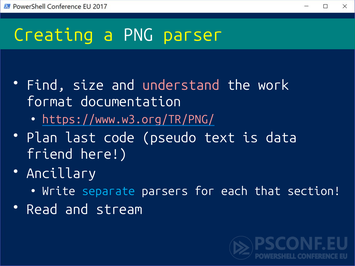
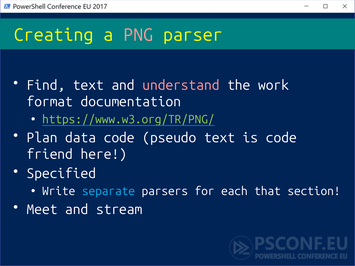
PNG colour: white -> pink
Find size: size -> text
https://www.w3.org/TR/PNG/ colour: pink -> light green
last: last -> data
is data: data -> code
Ancillary: Ancillary -> Specified
Read: Read -> Meet
